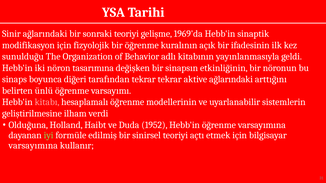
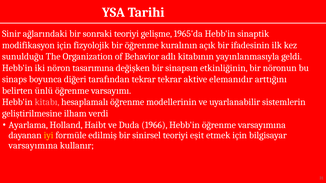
1969'da: 1969'da -> 1965'da
aktive ağlarındaki: ağlarındaki -> elemanıdır
Olduğuna: Olduğuna -> Ayarlama
1952: 1952 -> 1966
iyi colour: light green -> yellow
açtı: açtı -> eşit
